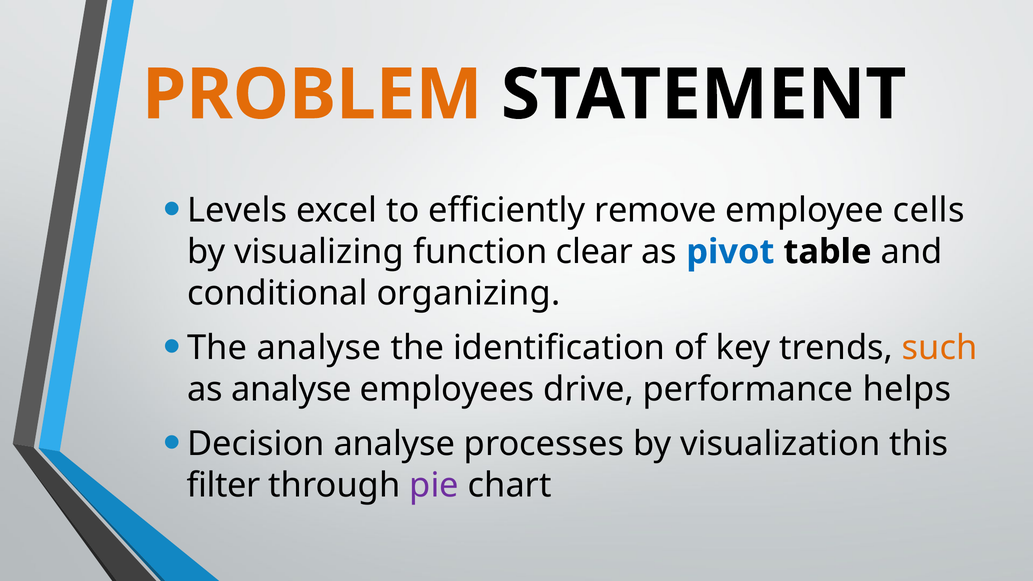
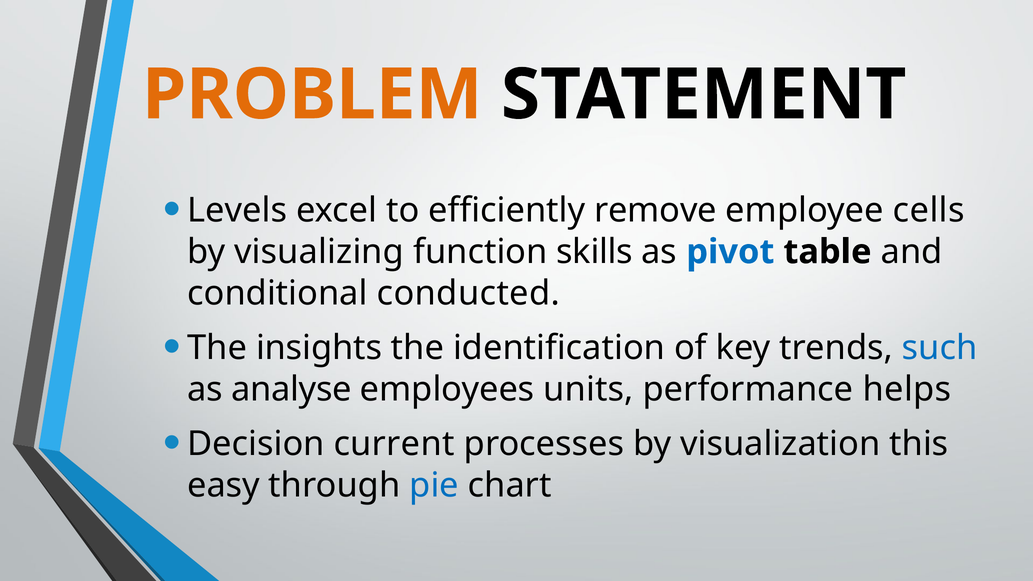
clear: clear -> skills
organizing: organizing -> conducted
The analyse: analyse -> insights
such colour: orange -> blue
drive: drive -> units
Decision analyse: analyse -> current
filter: filter -> easy
pie colour: purple -> blue
